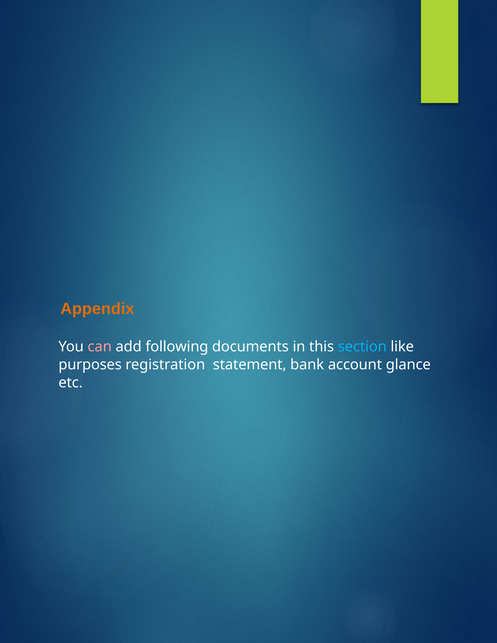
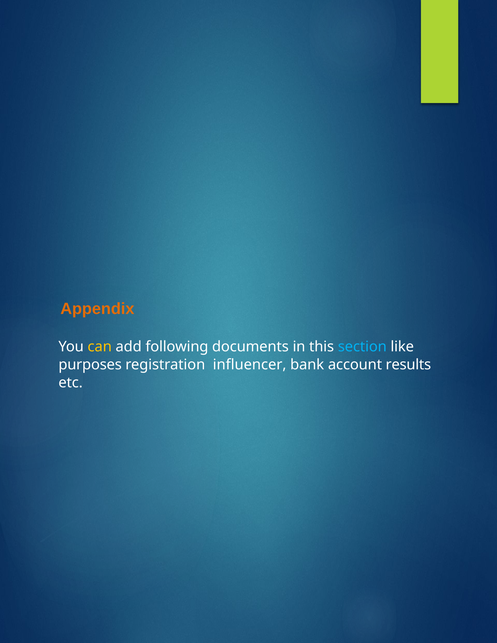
can colour: pink -> yellow
statement: statement -> influencer
glance: glance -> results
